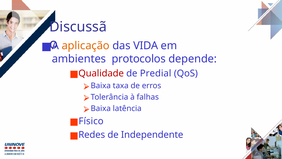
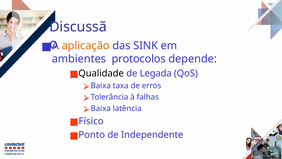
VIDA: VIDA -> SINK
Qualidade colour: red -> black
Predial: Predial -> Legada
Redes: Redes -> Ponto
